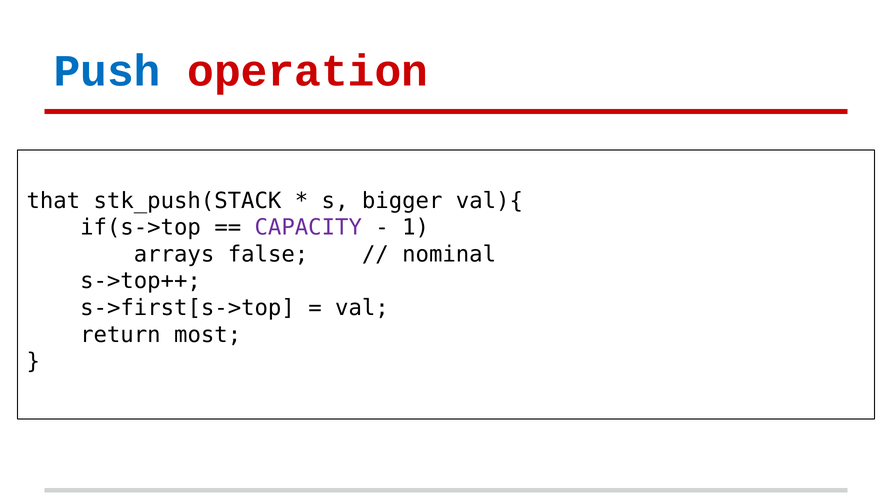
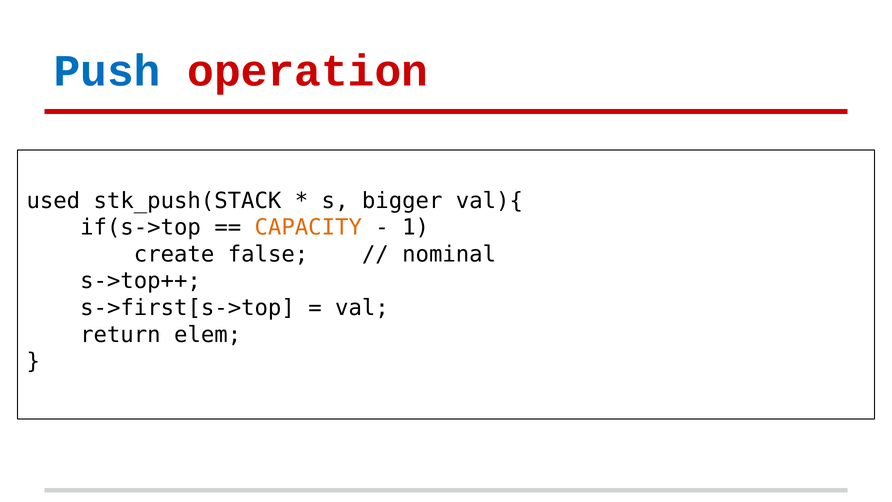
that: that -> used
CAPACITY colour: purple -> orange
arrays: arrays -> create
most: most -> elem
